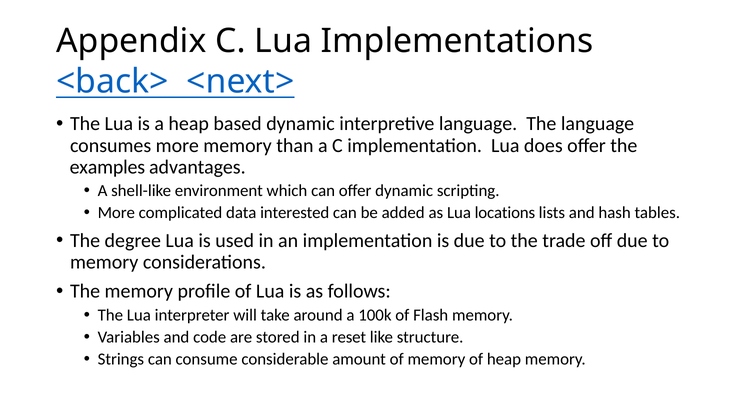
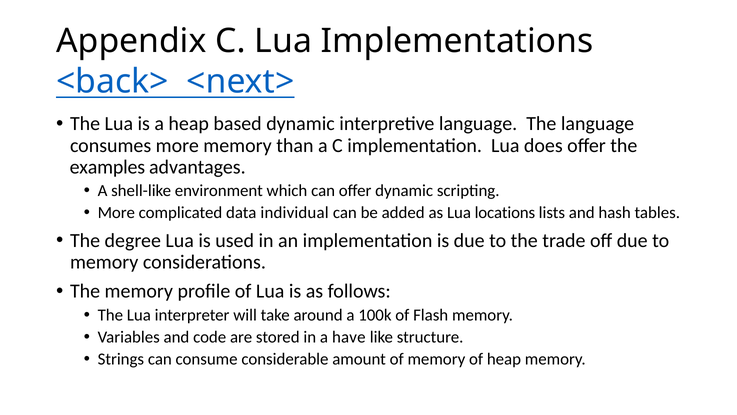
interested: interested -> individual
reset: reset -> have
